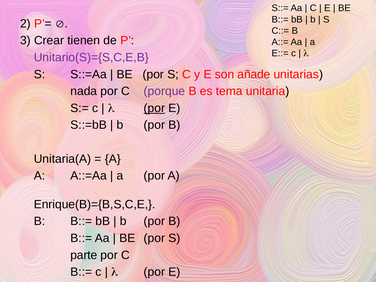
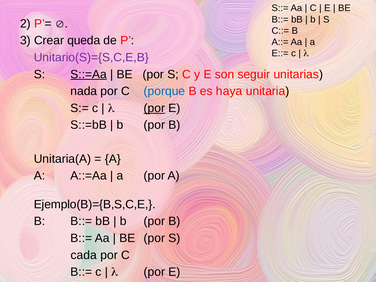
tienen: tienen -> queda
S::=Aa underline: none -> present
añade: añade -> seguir
porque colour: purple -> blue
tema: tema -> haya
Enrique(B)={B,S,C,E: Enrique(B)={B,S,C,E -> Ejemplo(B)={B,S,C,E
parte: parte -> cada
